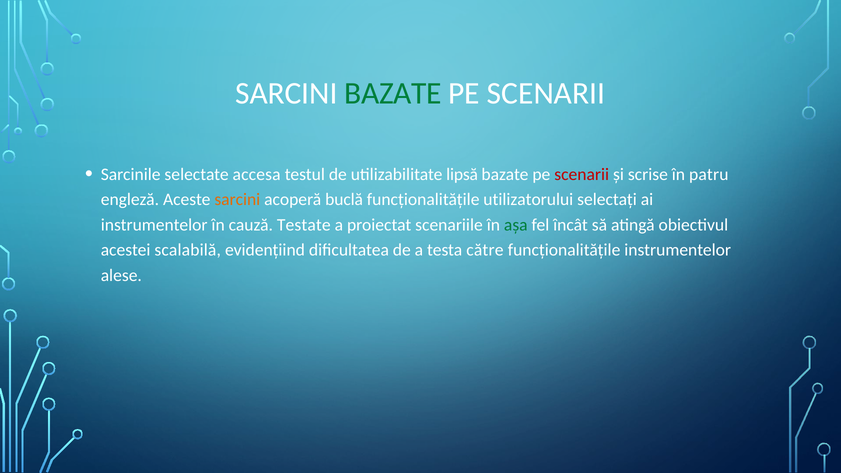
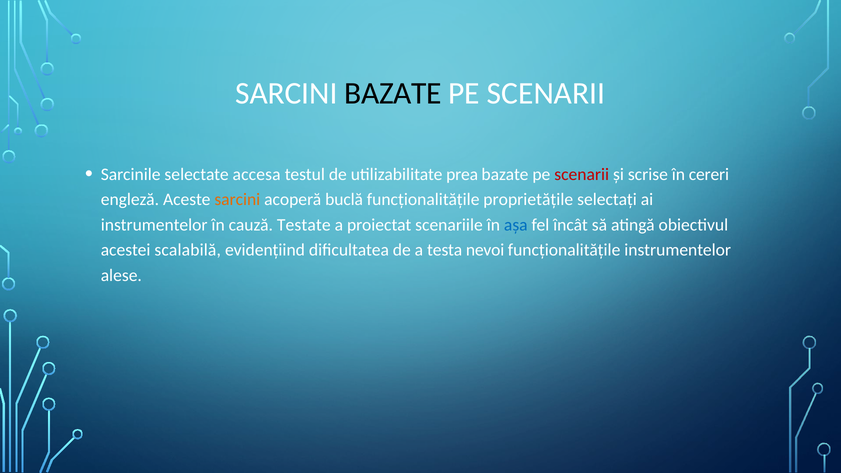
BAZATE at (393, 93) colour: green -> black
lipsă: lipsă -> prea
patru: patru -> cereri
utilizatorului: utilizatorului -> proprietățile
așa colour: green -> blue
către: către -> nevoi
